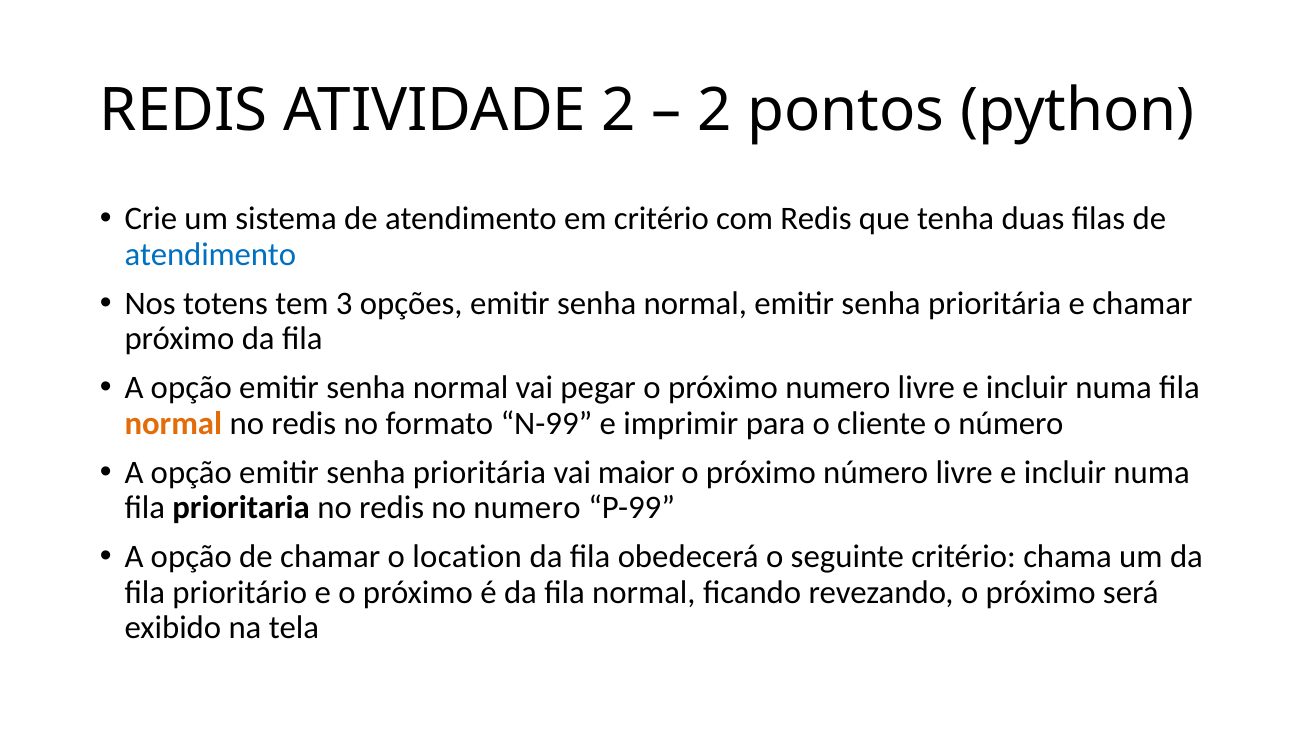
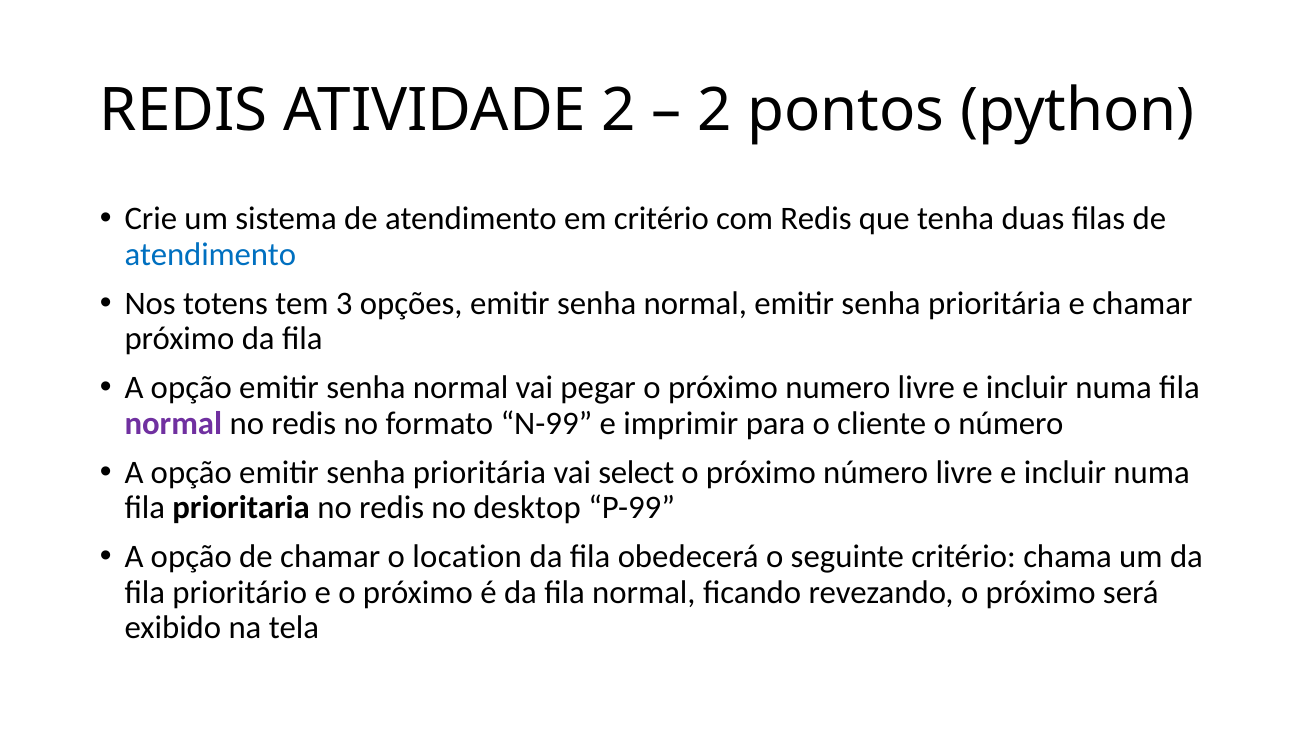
normal at (173, 423) colour: orange -> purple
maior: maior -> select
no numero: numero -> desktop
